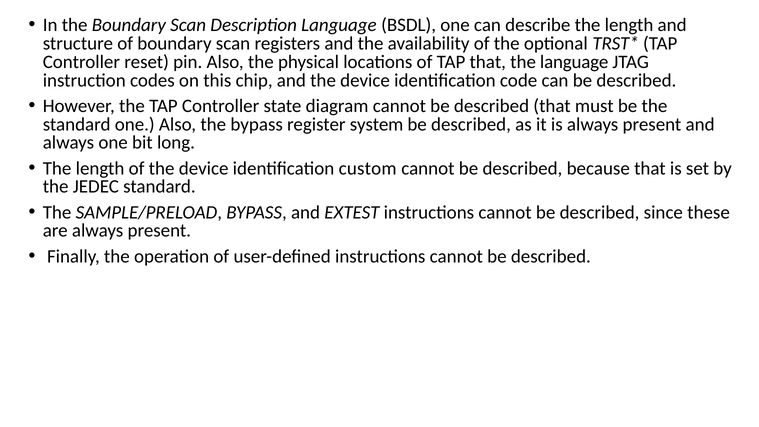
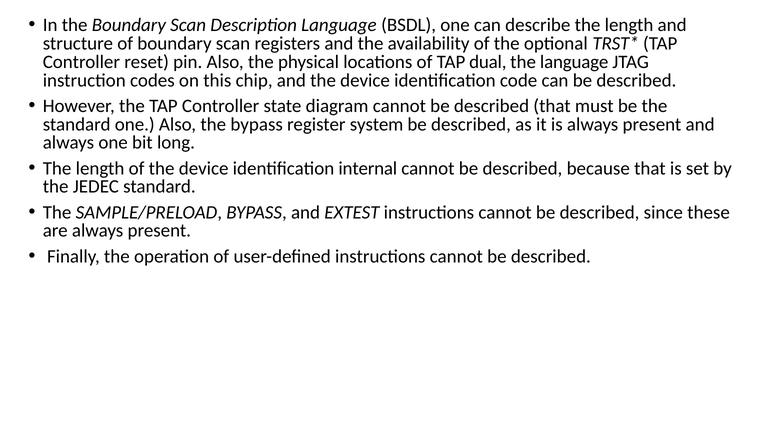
TAP that: that -> dual
custom: custom -> internal
